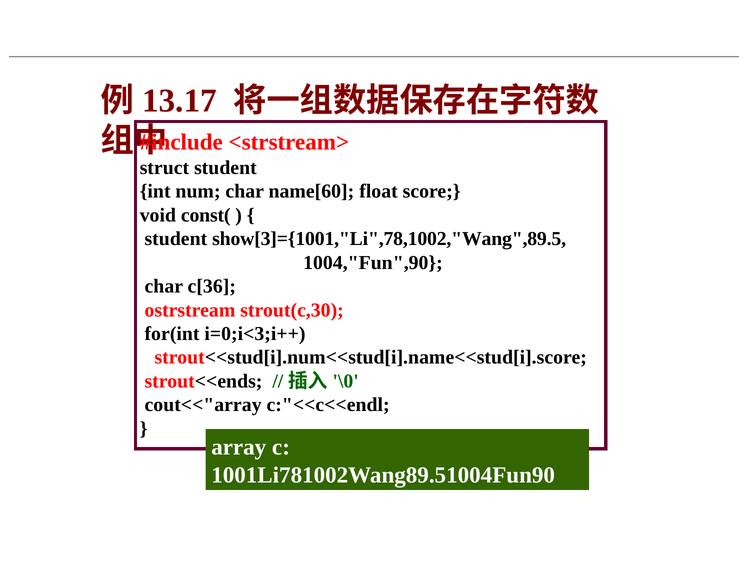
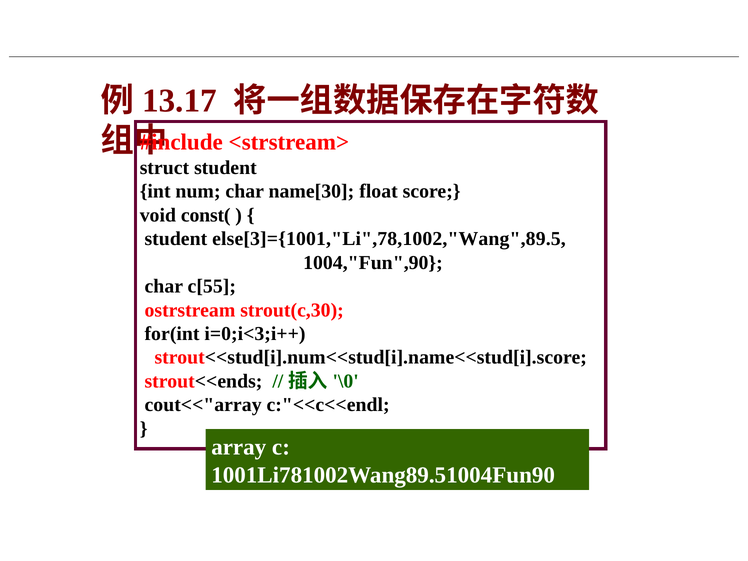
name[60: name[60 -> name[30
show[3]={1001,"Li",78,1002,"Wang",89.5: show[3]={1001,"Li",78,1002,"Wang",89.5 -> else[3]={1001,"Li",78,1002,"Wang",89.5
c[36: c[36 -> c[55
